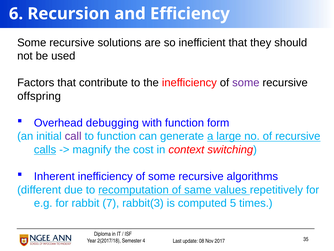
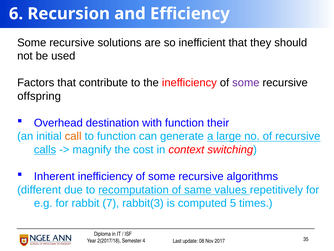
debugging: debugging -> destination
form: form -> their
call colour: purple -> orange
